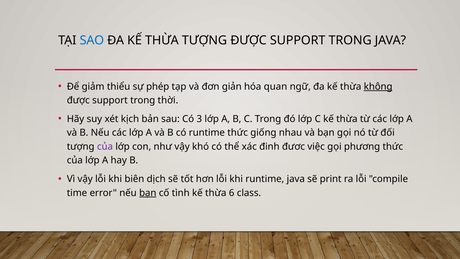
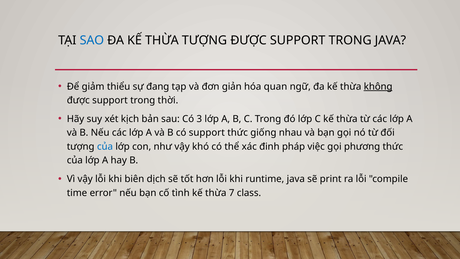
phép: phép -> đang
có runtime: runtime -> support
của at (105, 146) colour: purple -> blue
đươc: đươc -> pháp
bạn at (148, 193) underline: present -> none
6: 6 -> 7
